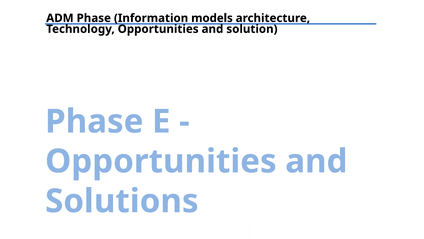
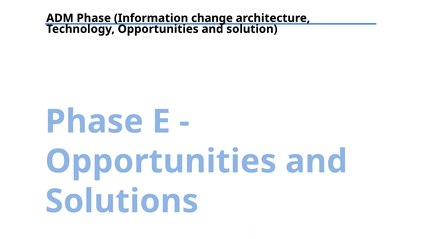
models: models -> change
